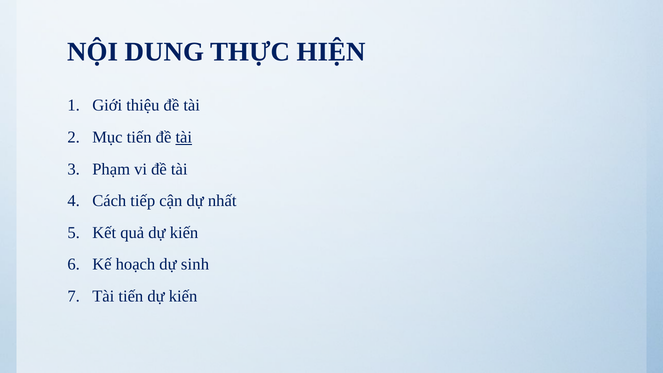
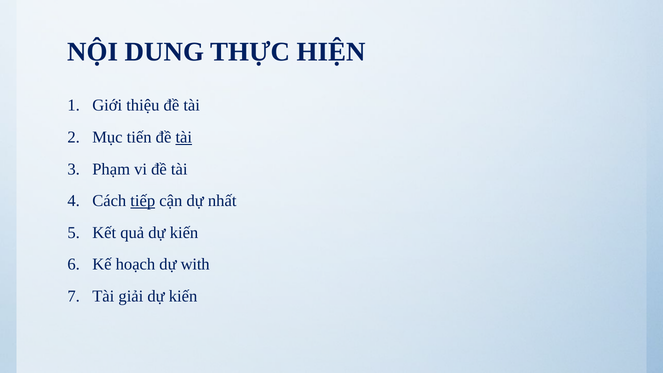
tiếp underline: none -> present
sinh: sinh -> with
Tài tiến: tiến -> giải
